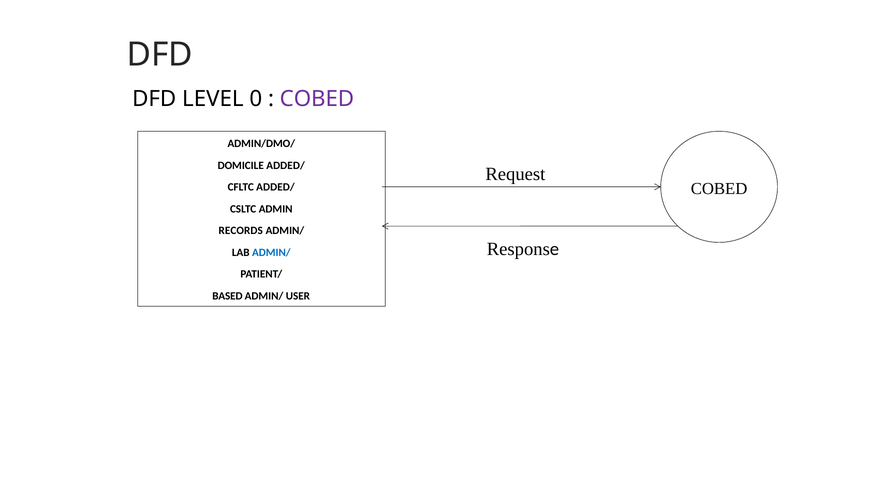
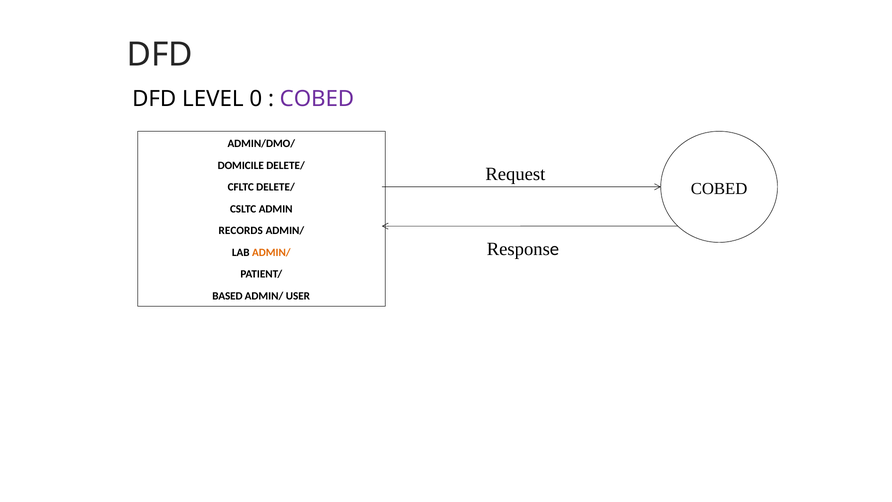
DOMICILE ADDED/: ADDED/ -> DELETE/
CFLTC ADDED/: ADDED/ -> DELETE/
ADMIN/ at (271, 252) colour: blue -> orange
